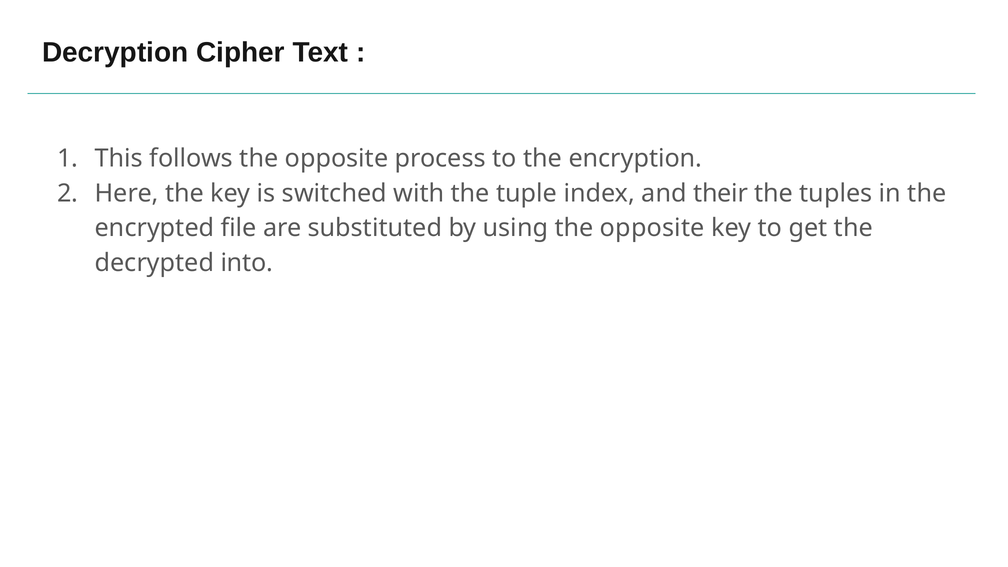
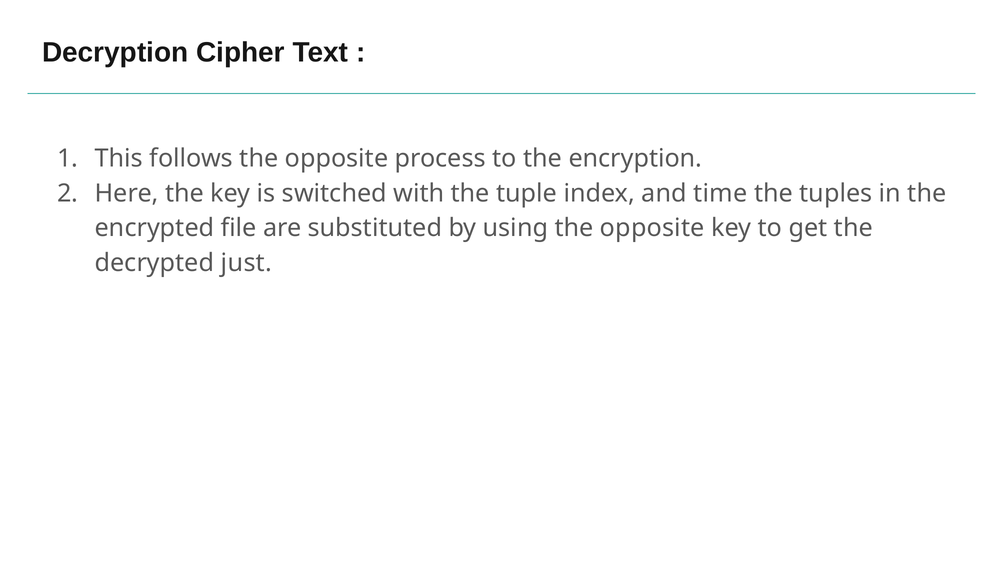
their: their -> time
into: into -> just
